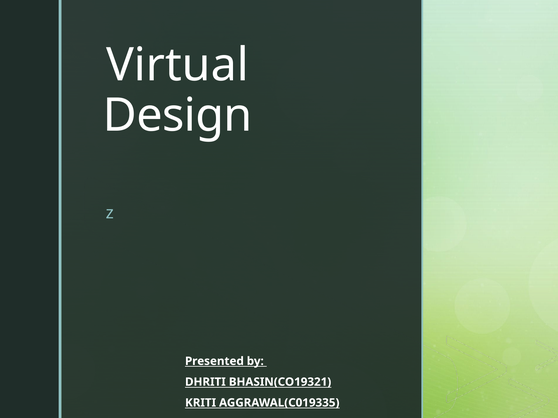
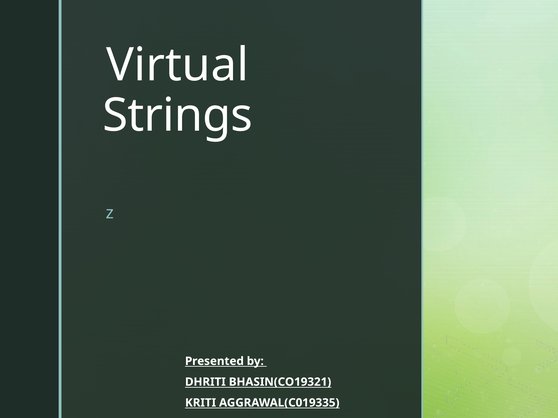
Design: Design -> Strings
